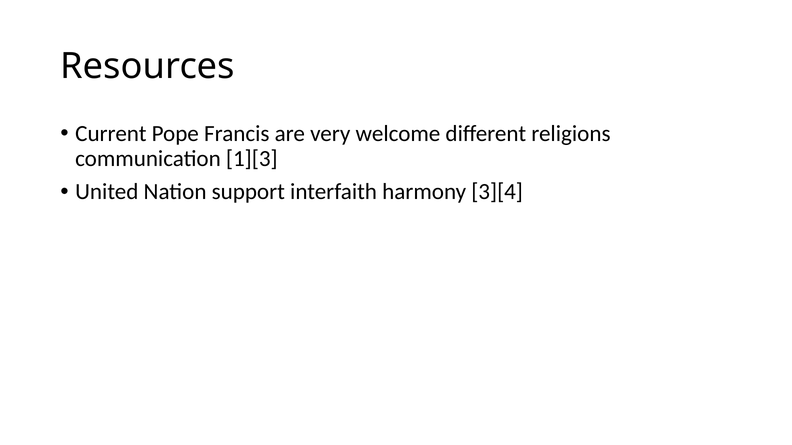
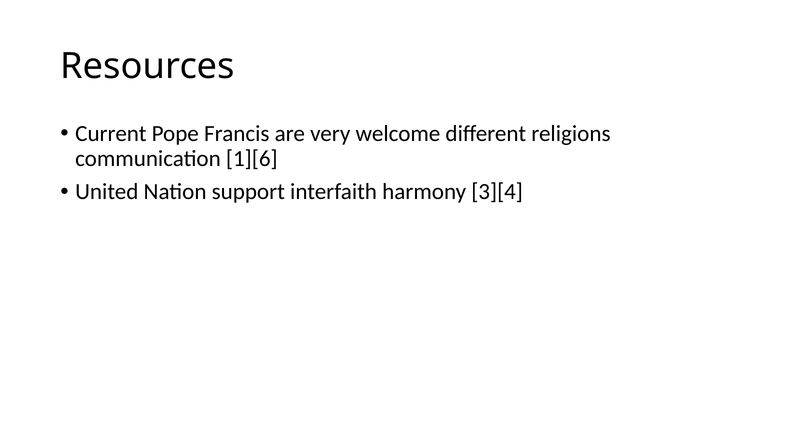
1][3: 1][3 -> 1][6
